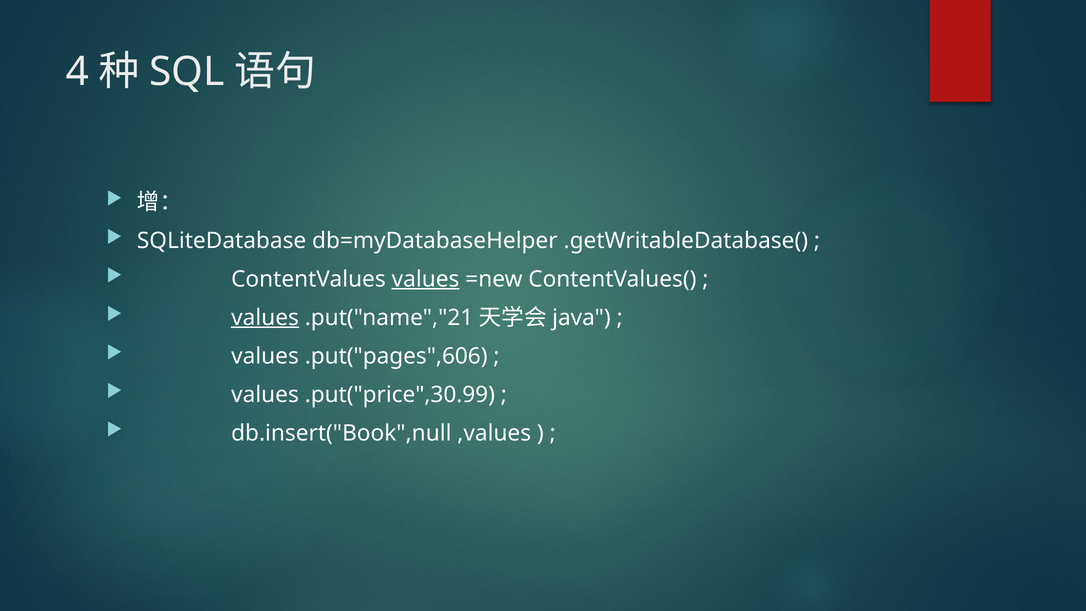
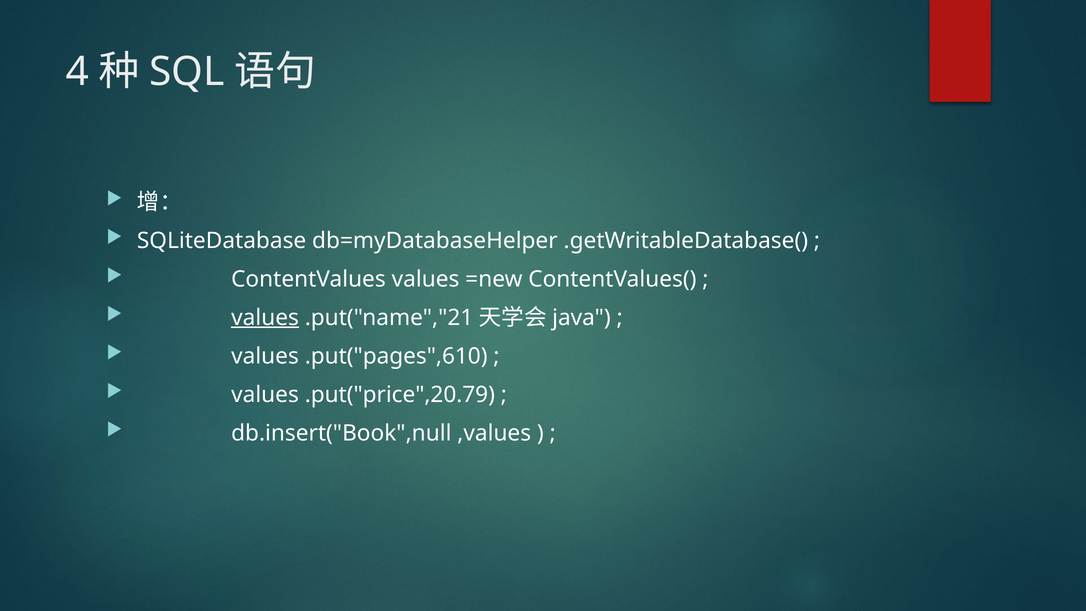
values at (426, 279) underline: present -> none
.put("pages",606: .put("pages",606 -> .put("pages",610
.put("price",30.99: .put("price",30.99 -> .put("price",20.79
